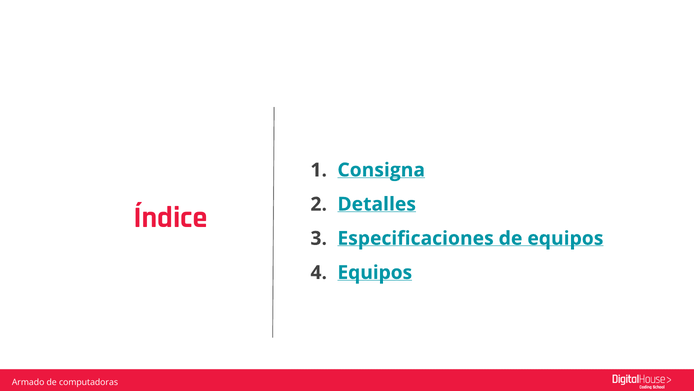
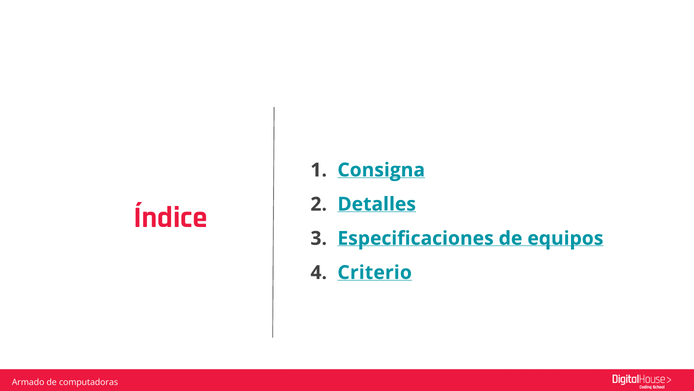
Equipos at (375, 272): Equipos -> Criterio
